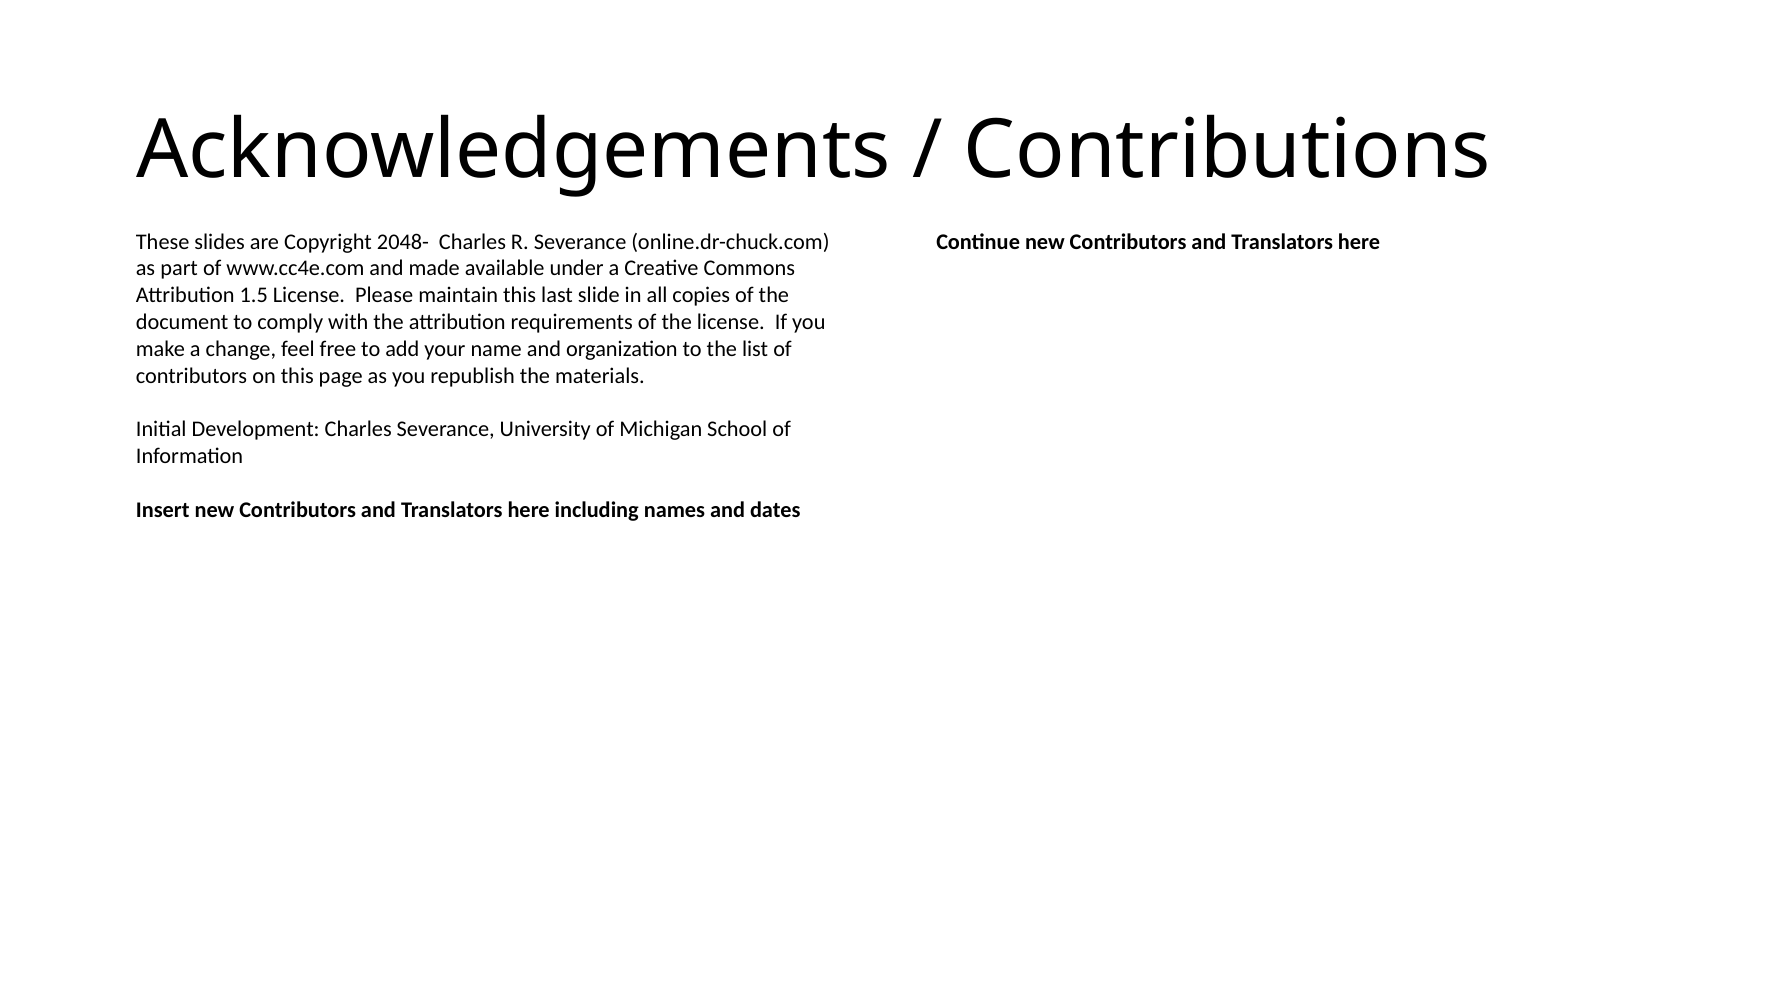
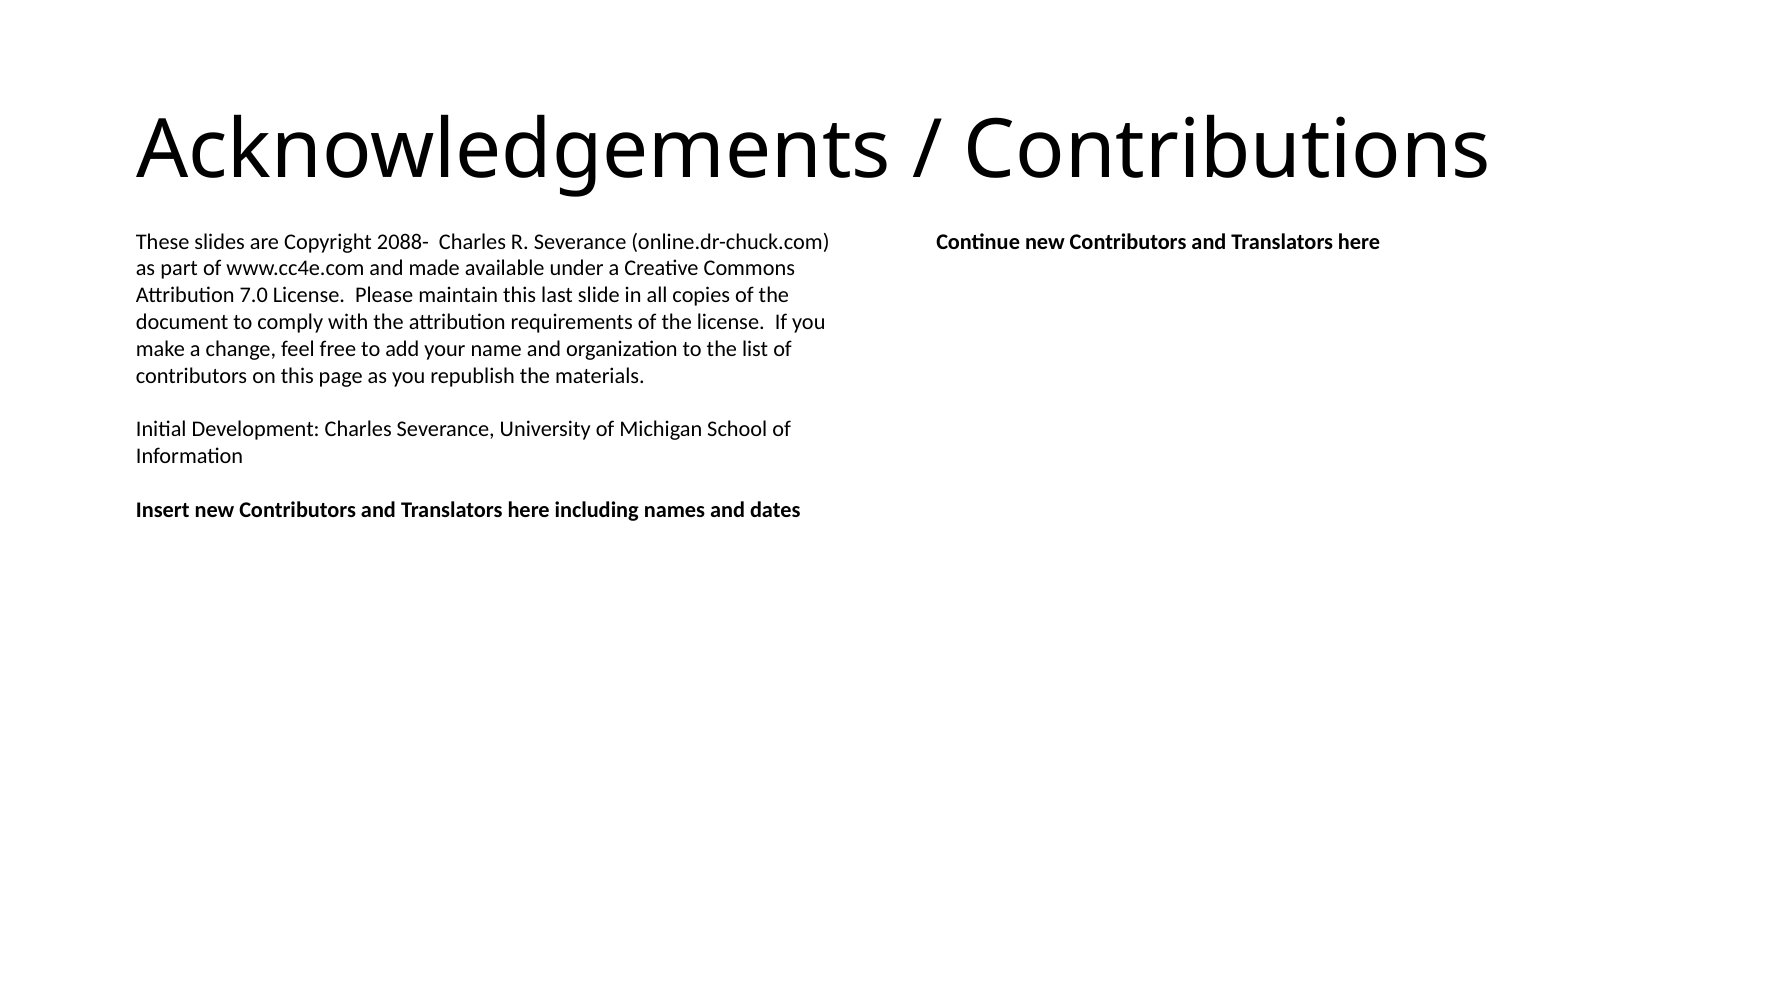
2048-: 2048- -> 2088-
1.5: 1.5 -> 7.0
